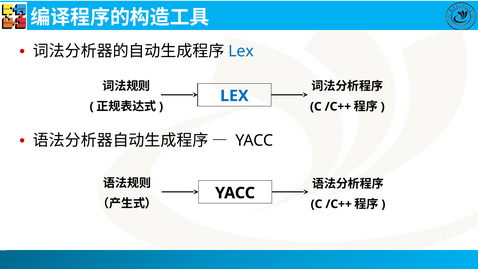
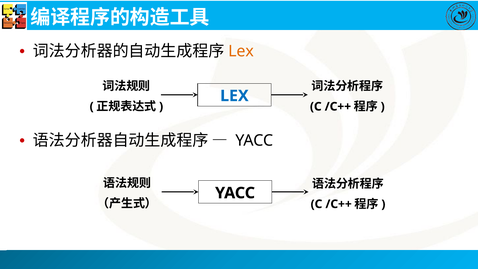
Lex at (241, 51) colour: blue -> orange
